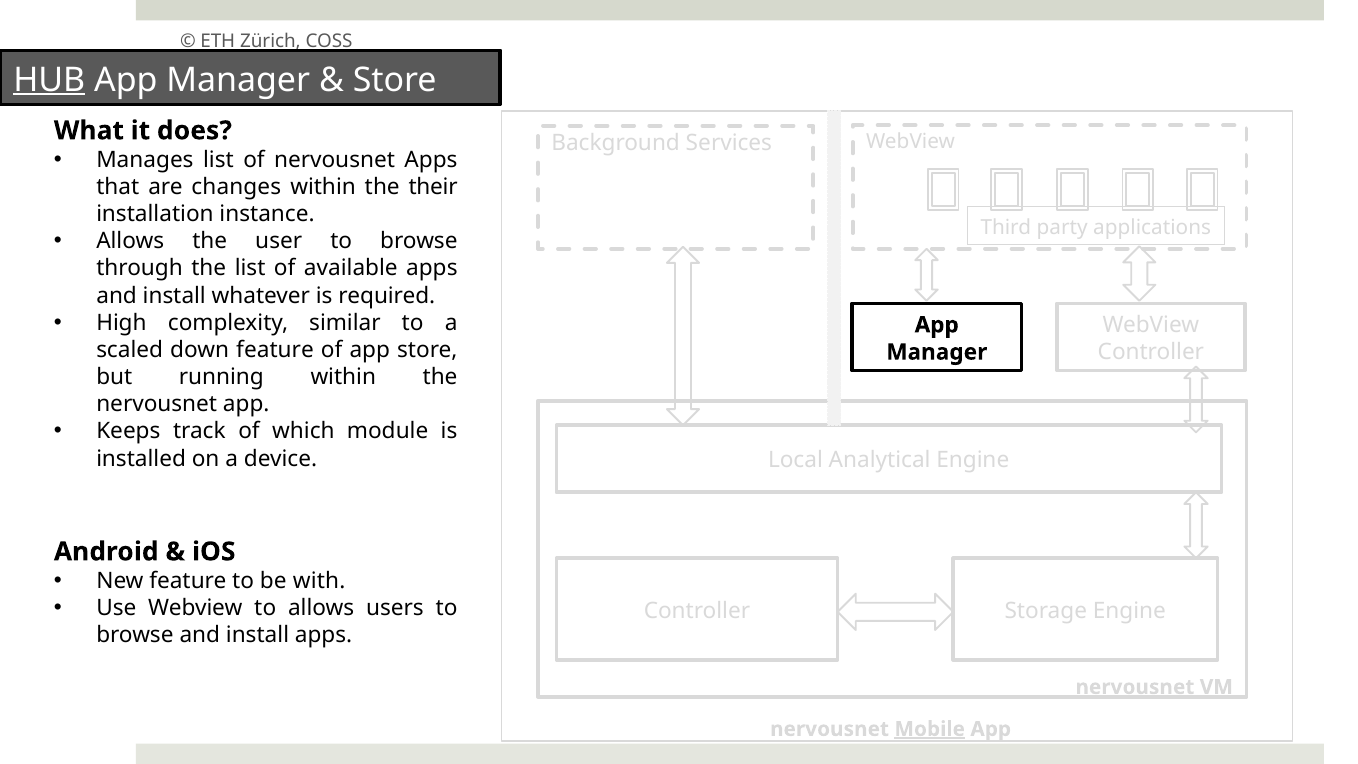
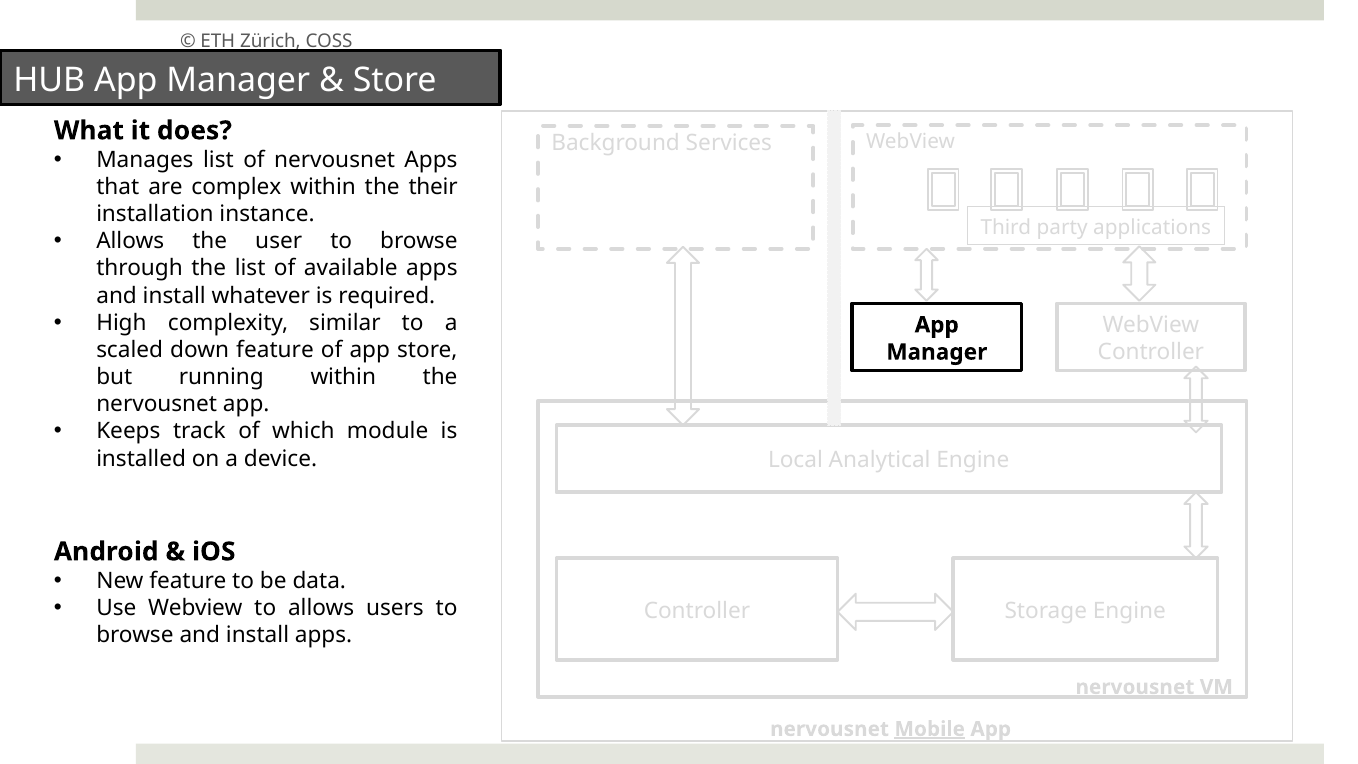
HUB underline: present -> none
changes: changes -> complex
with: with -> data
